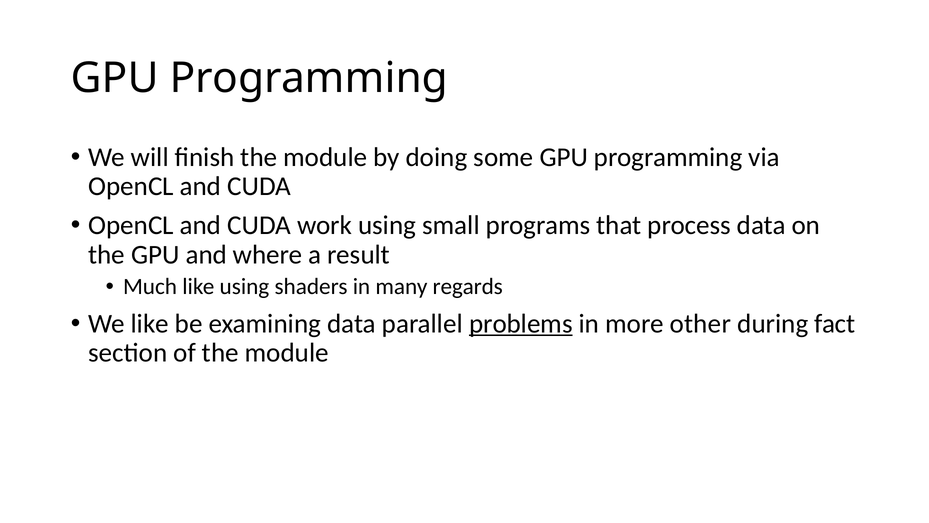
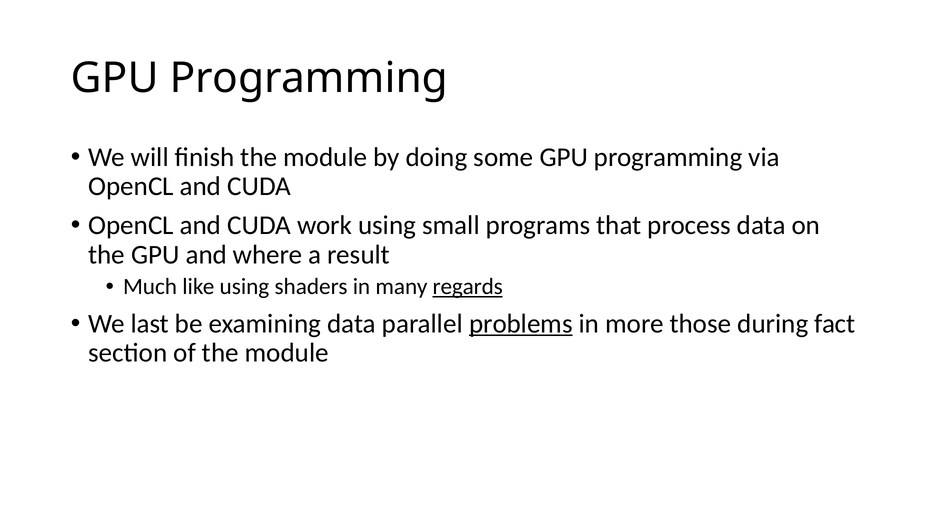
regards underline: none -> present
We like: like -> last
other: other -> those
